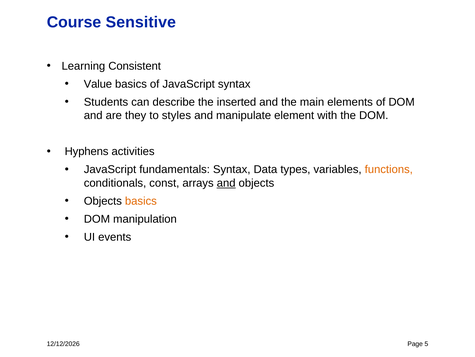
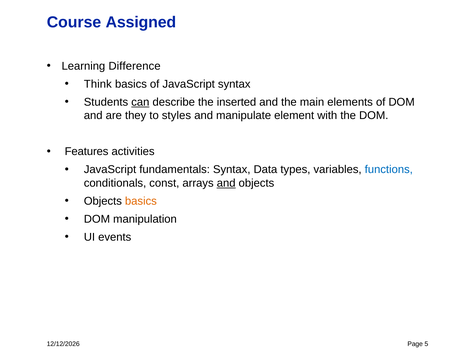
Sensitive: Sensitive -> Assigned
Consistent: Consistent -> Difference
Value: Value -> Think
can underline: none -> present
Hyphens: Hyphens -> Features
functions colour: orange -> blue
